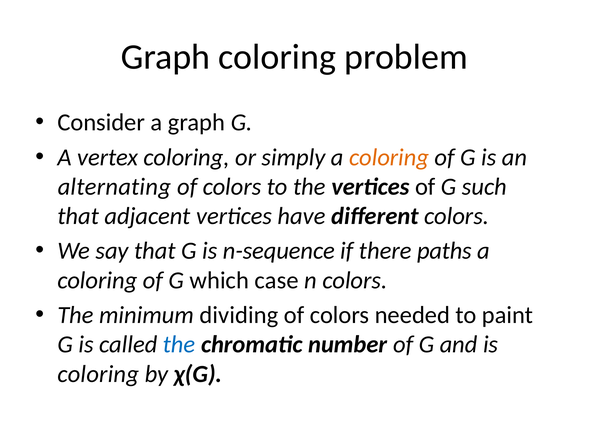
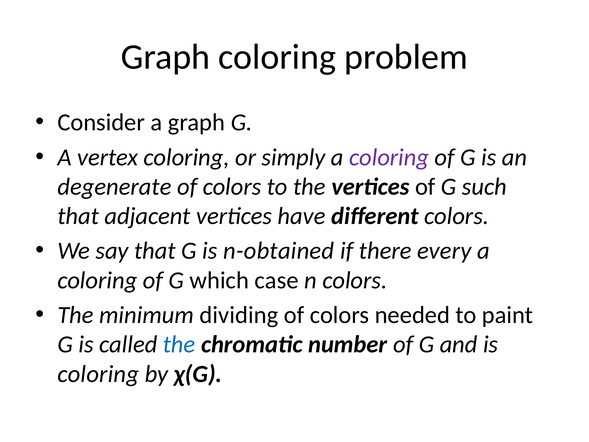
coloring at (389, 157) colour: orange -> purple
alternating: alternating -> degenerate
n-sequence: n-sequence -> n-obtained
paths: paths -> every
